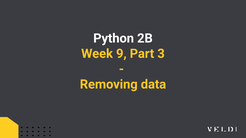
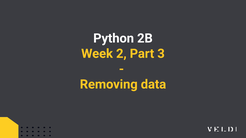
9: 9 -> 2
